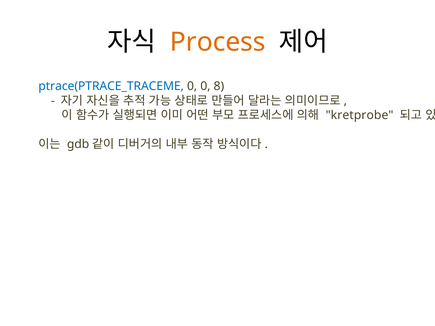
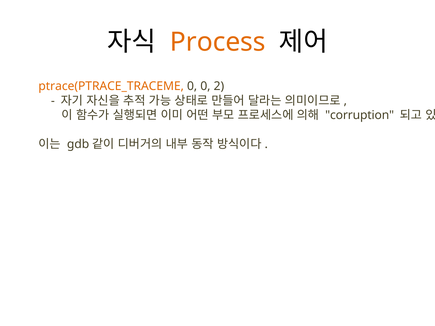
ptrace(PTRACE_TRACEME colour: blue -> orange
8: 8 -> 2
kretprobe: kretprobe -> corruption
